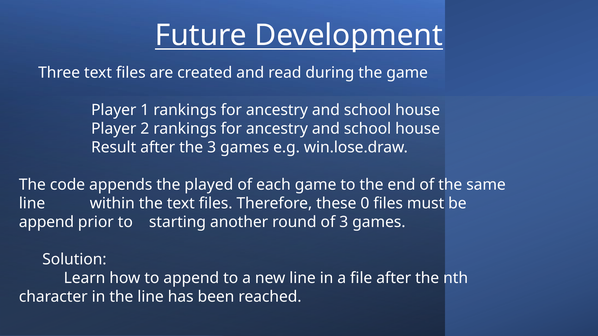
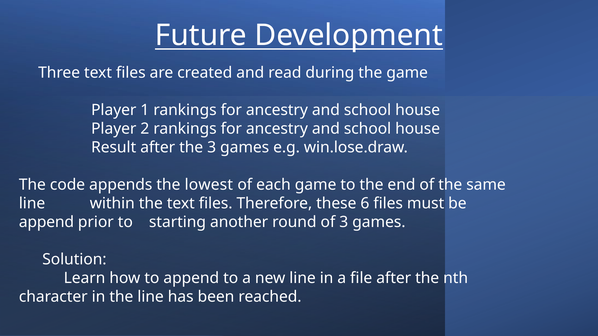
played: played -> lowest
0: 0 -> 6
